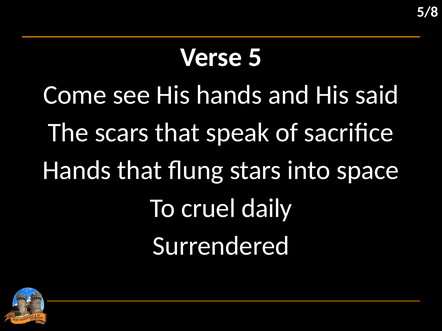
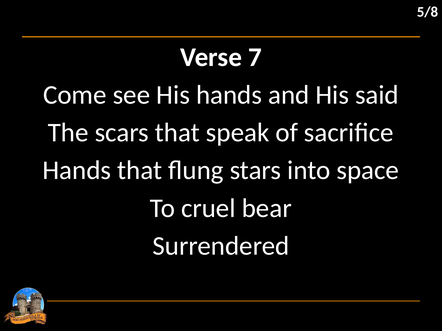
5: 5 -> 7
daily: daily -> bear
